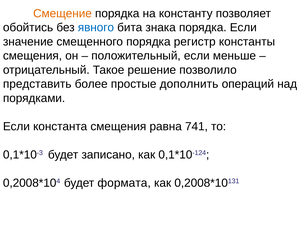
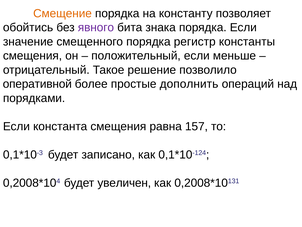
явного colour: blue -> purple
представить: представить -> оперативной
741: 741 -> 157
формата: формата -> увеличен
